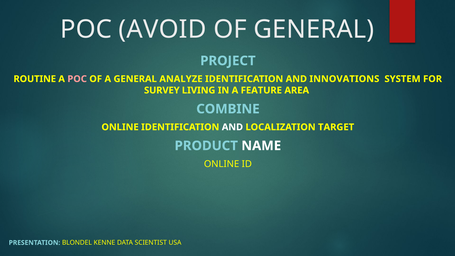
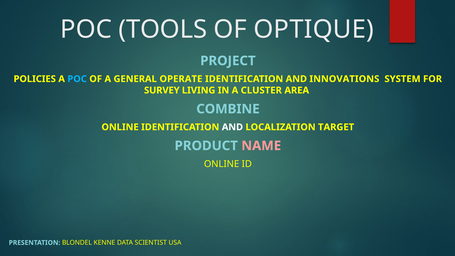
AVOID: AVOID -> TOOLS
OF GENERAL: GENERAL -> OPTIQUE
ROUTINE: ROUTINE -> POLICIES
POC at (77, 79) colour: pink -> light blue
ANALYZE: ANALYZE -> OPERATE
FEATURE: FEATURE -> CLUSTER
NAME colour: white -> pink
